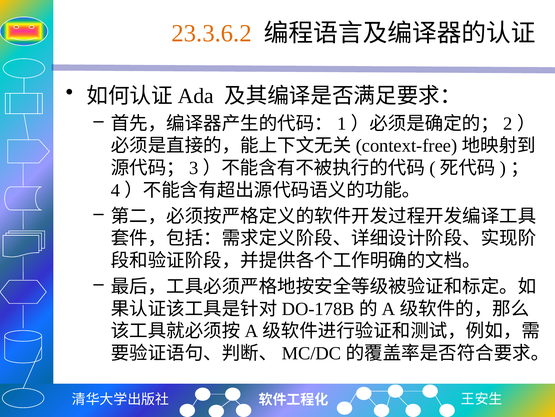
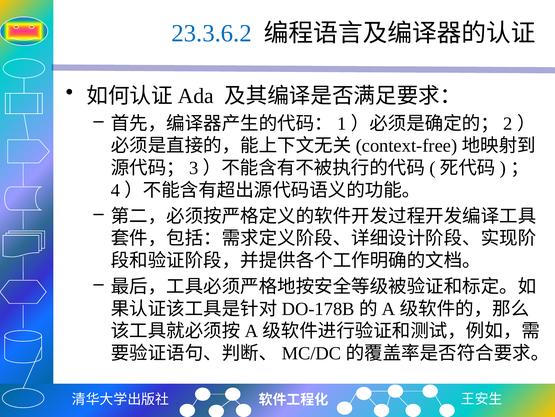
23.3.6.2 colour: orange -> blue
